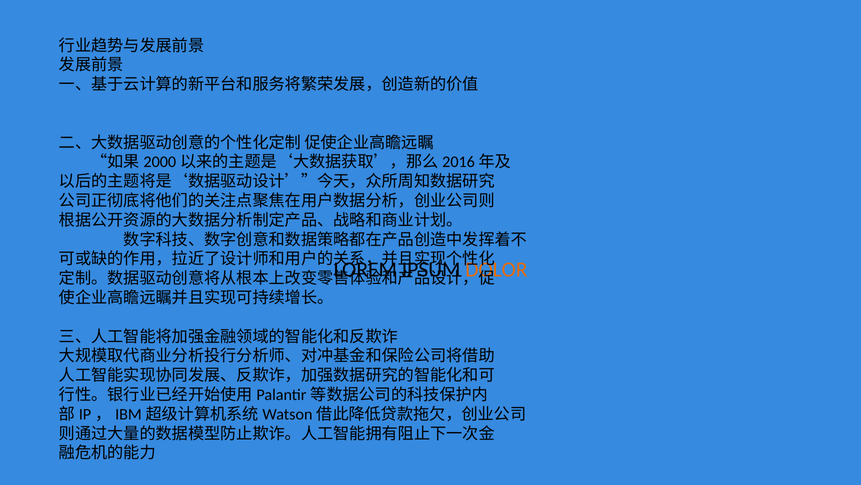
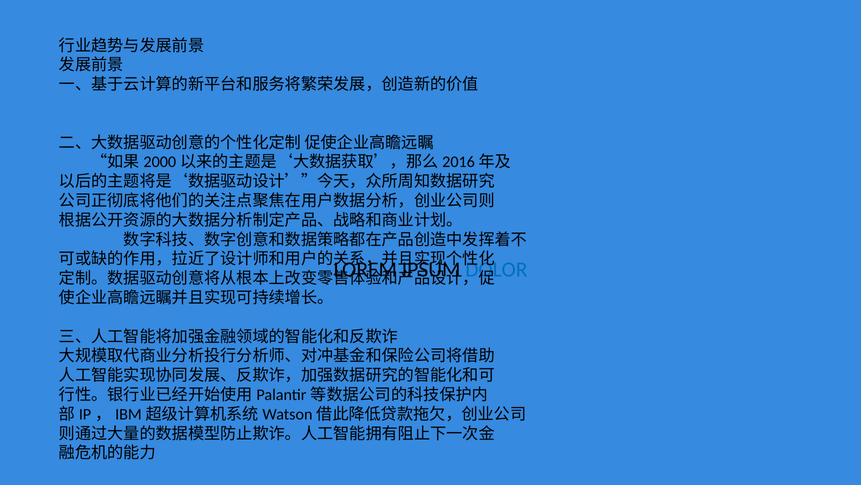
DOLOR colour: orange -> blue
